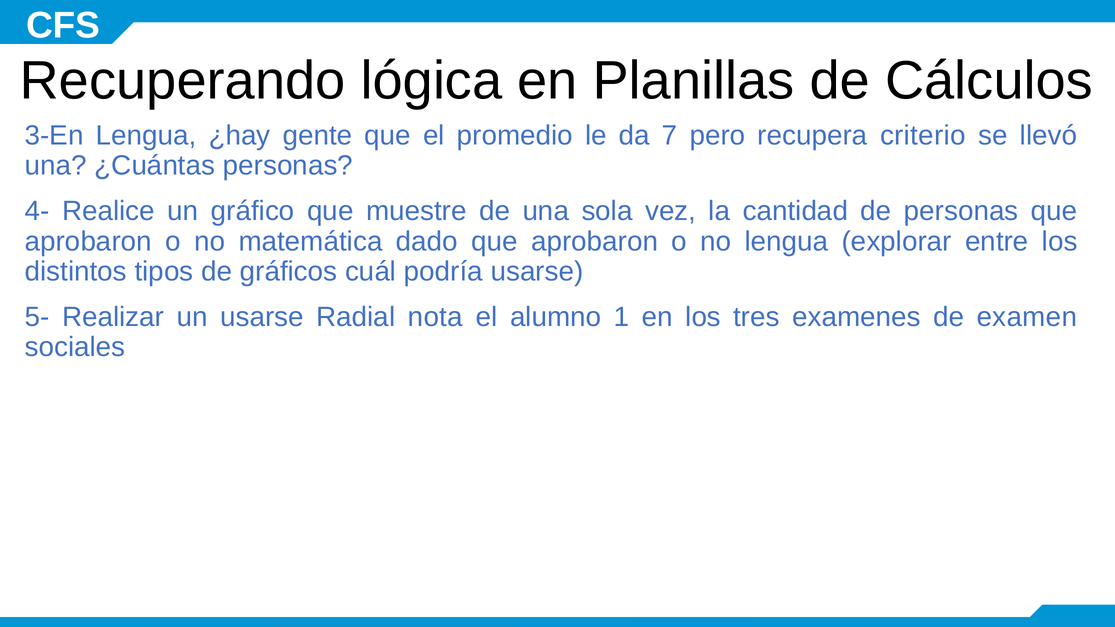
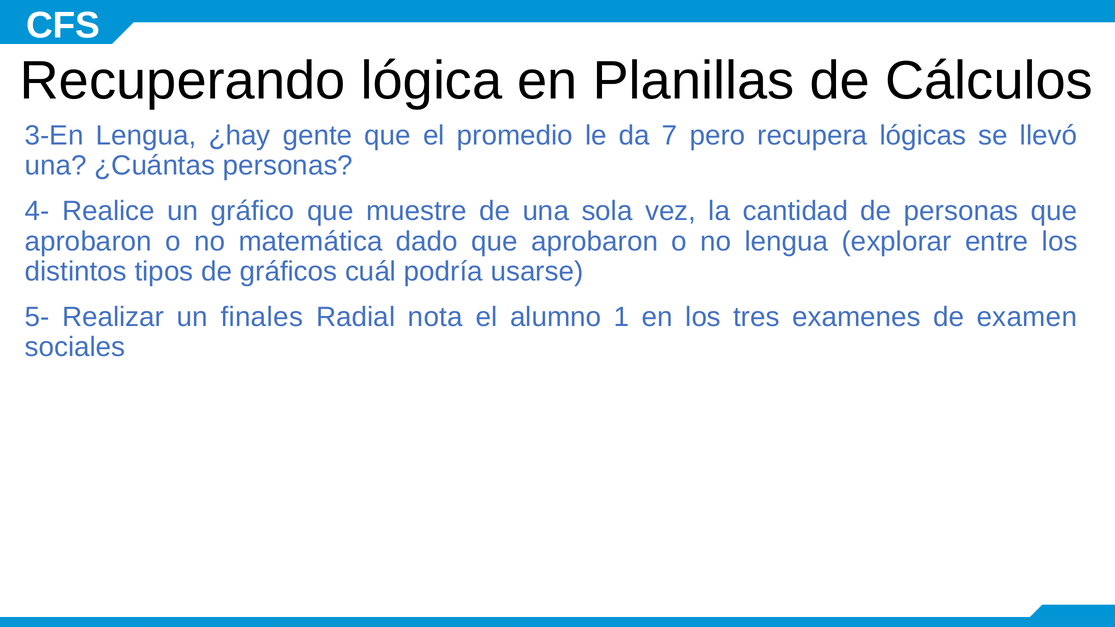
criterio: criterio -> lógicas
un usarse: usarse -> finales
